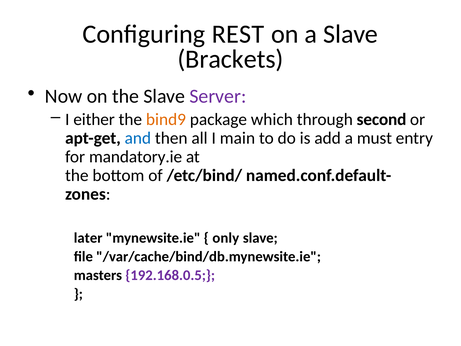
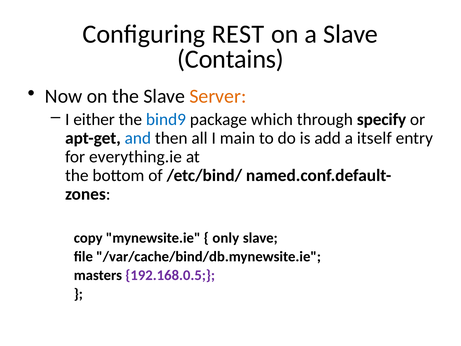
Brackets: Brackets -> Contains
Server colour: purple -> orange
bind9 colour: orange -> blue
second: second -> specify
must: must -> itself
mandatory.ie: mandatory.ie -> everything.ie
later: later -> copy
